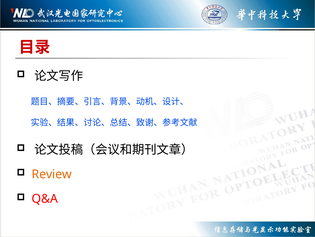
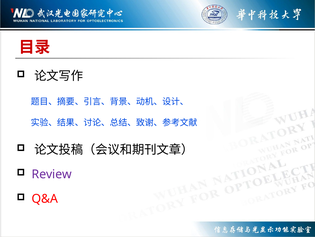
Review colour: orange -> purple
